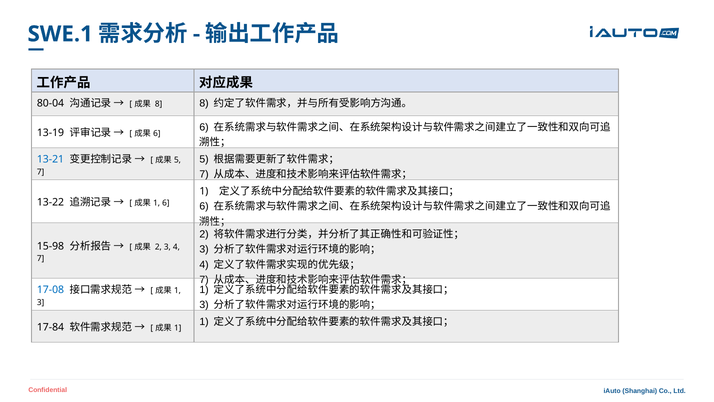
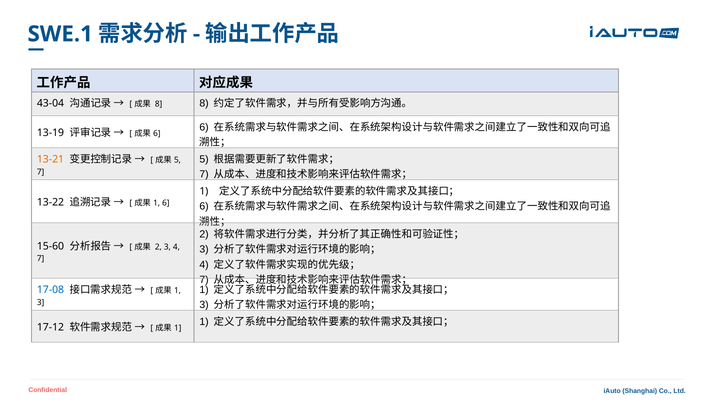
80-04: 80-04 -> 43-04
13-21 colour: blue -> orange
15-98: 15-98 -> 15-60
17-84: 17-84 -> 17-12
